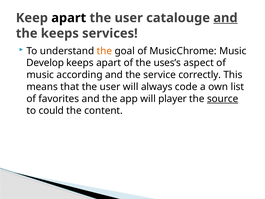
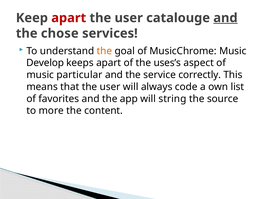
apart at (69, 18) colour: black -> red
the keeps: keeps -> chose
according: according -> particular
player: player -> string
source underline: present -> none
could: could -> more
